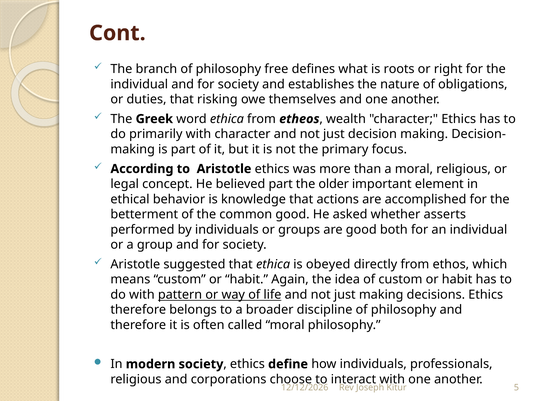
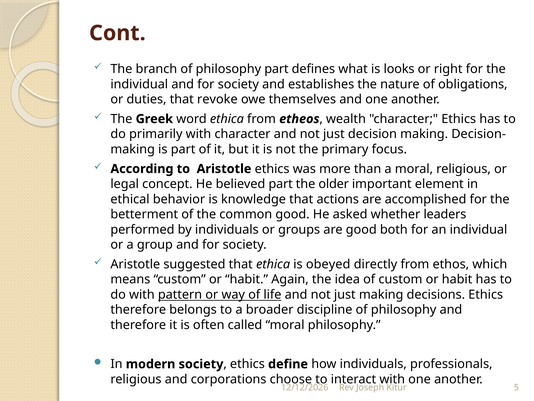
philosophy free: free -> part
roots: roots -> looks
risking: risking -> revoke
asserts: asserts -> leaders
